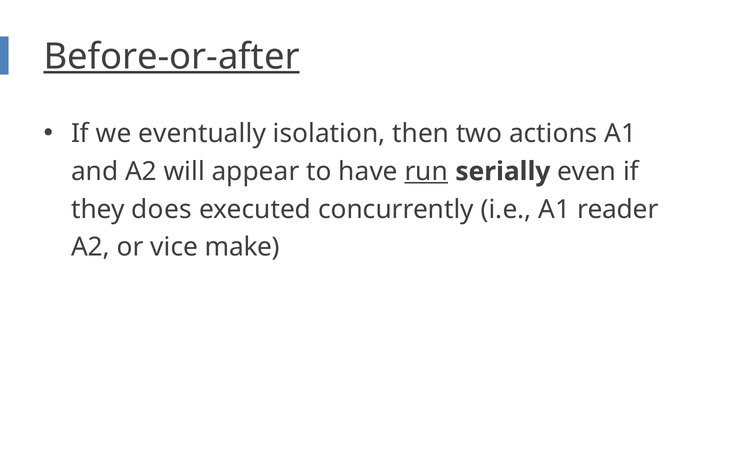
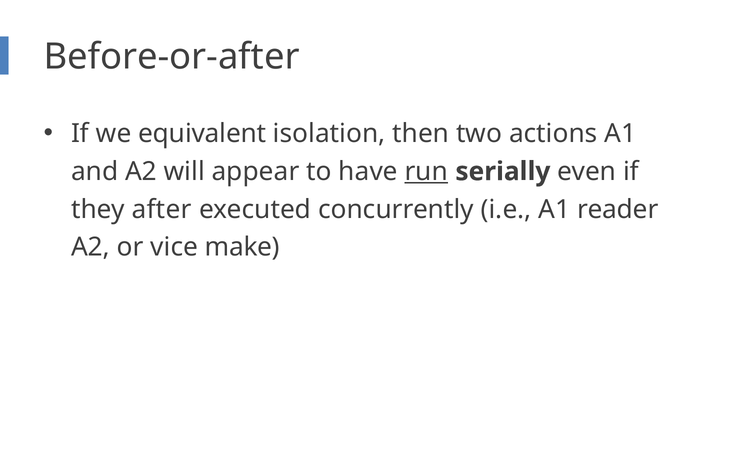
Before-or-after underline: present -> none
eventually: eventually -> equivalent
does: does -> after
